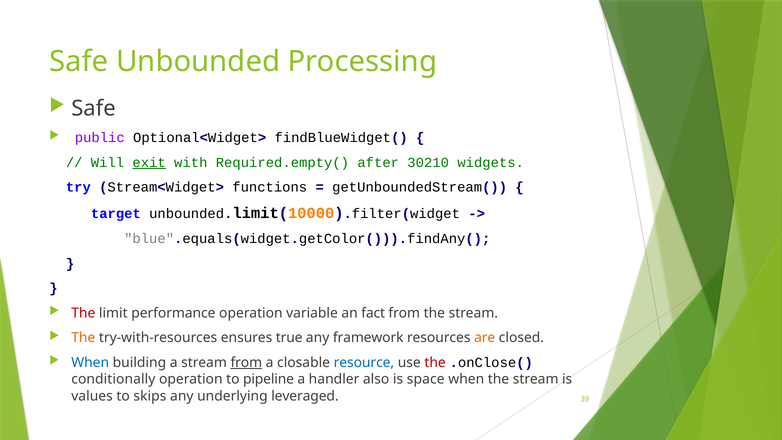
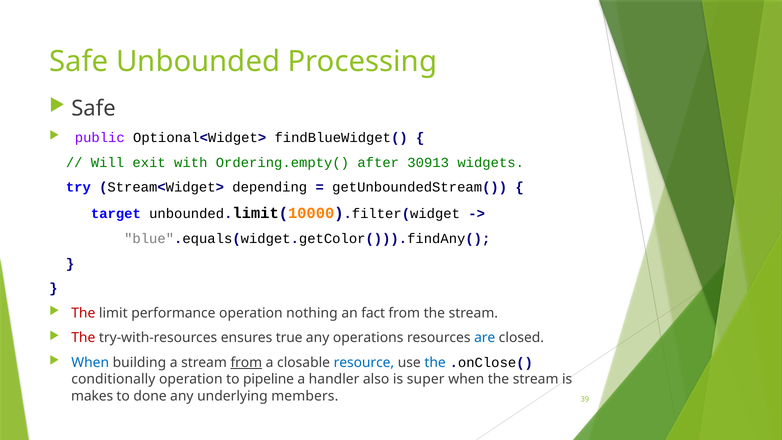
exit underline: present -> none
Required.empty(: Required.empty( -> Ordering.empty(
30210: 30210 -> 30913
functions: functions -> depending
variable: variable -> nothing
The at (83, 338) colour: orange -> red
framework: framework -> operations
are colour: orange -> blue
the at (435, 363) colour: red -> blue
space: space -> super
values: values -> makes
skips: skips -> done
leveraged: leveraged -> members
